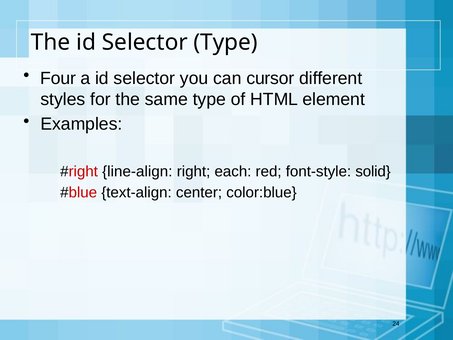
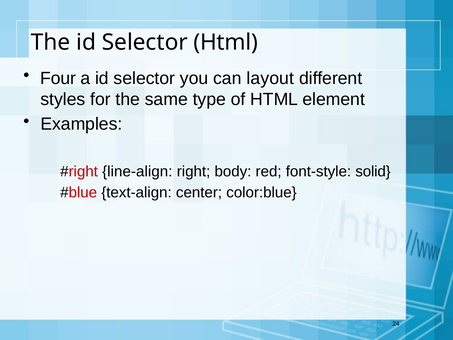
Selector Type: Type -> Html
cursor: cursor -> layout
each: each -> body
